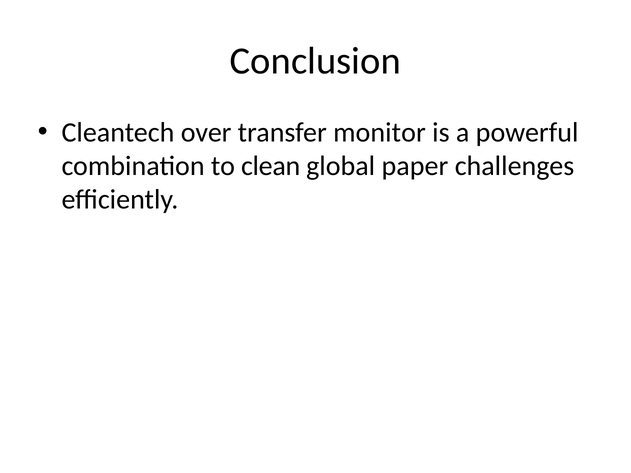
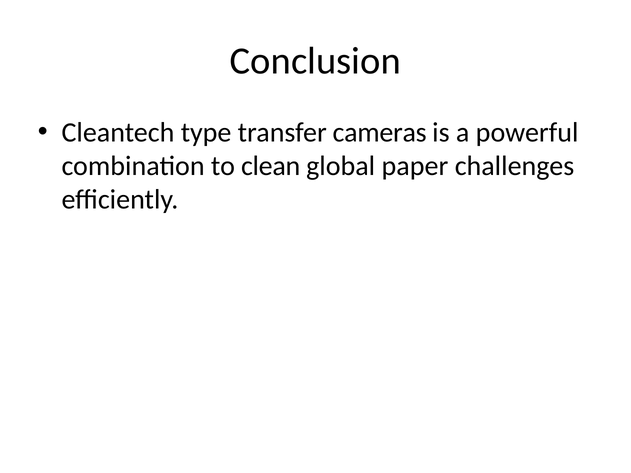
over: over -> type
monitor: monitor -> cameras
